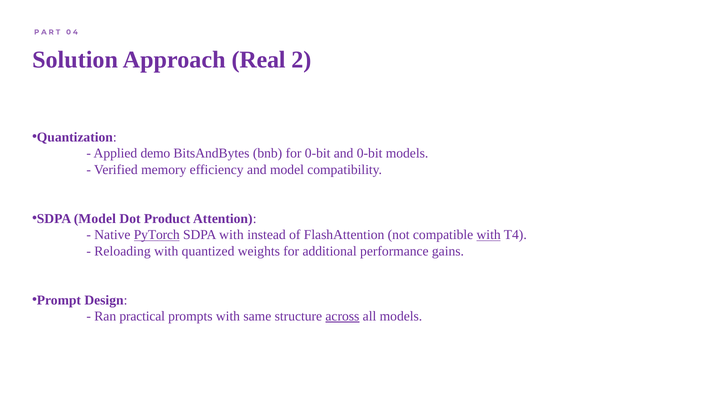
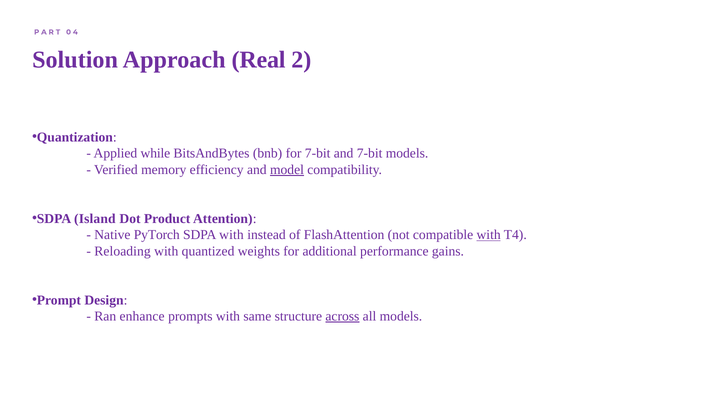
demo: demo -> while
for 0-bit: 0-bit -> 7-bit
and 0-bit: 0-bit -> 7-bit
model at (287, 170) underline: none -> present
SDPA Model: Model -> Island
PyTorch underline: present -> none
practical: practical -> enhance
